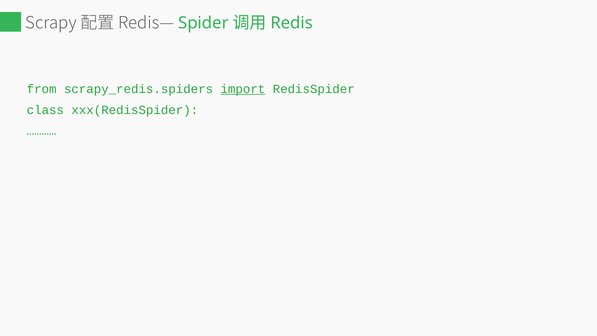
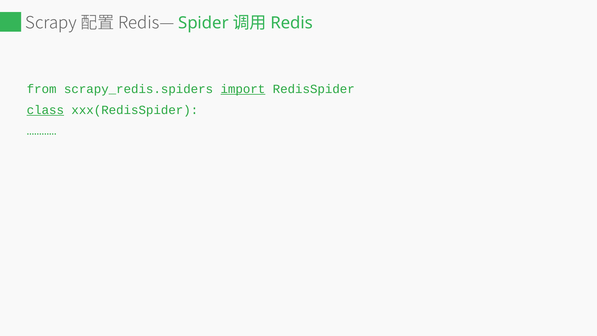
class underline: none -> present
